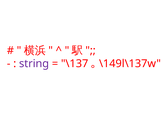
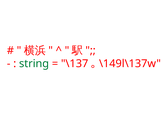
string colour: purple -> green
